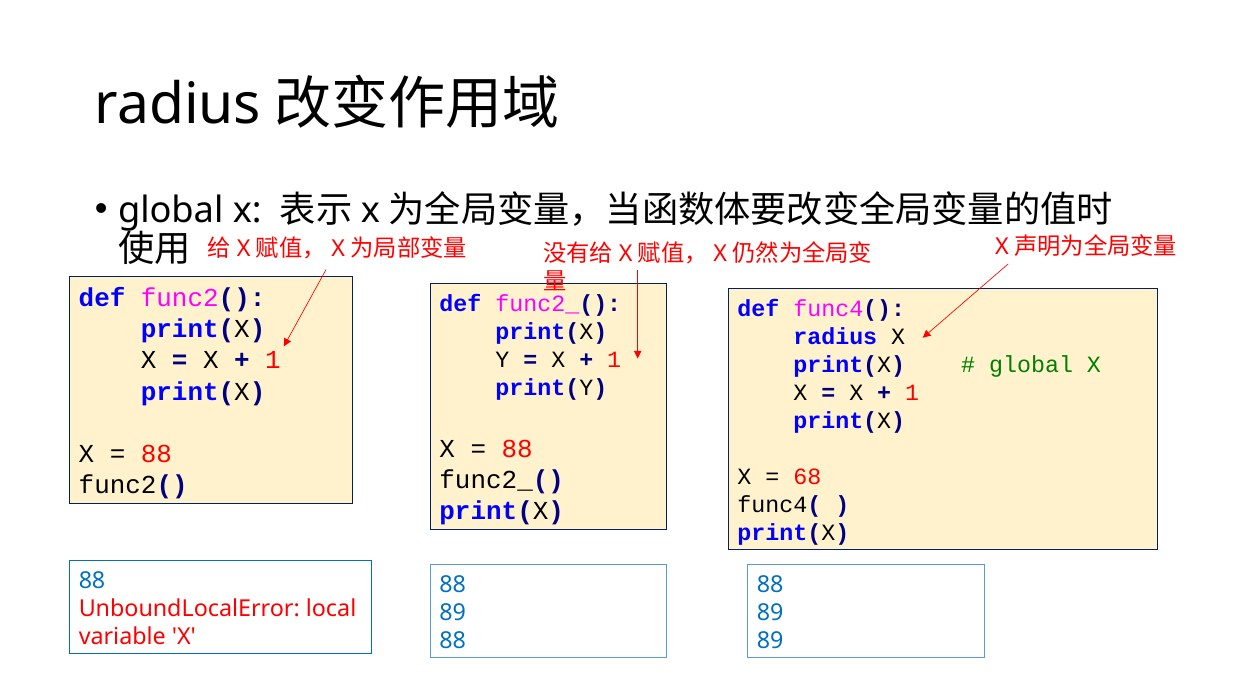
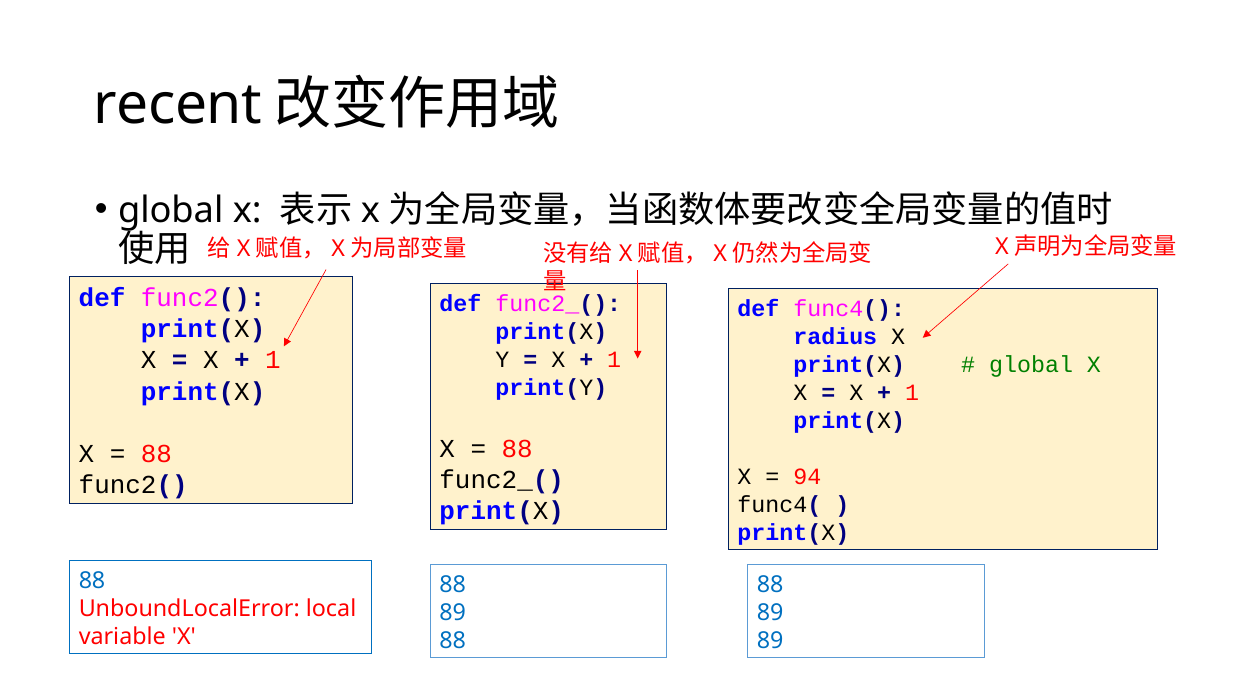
radius at (178, 104): radius -> recent
68: 68 -> 94
